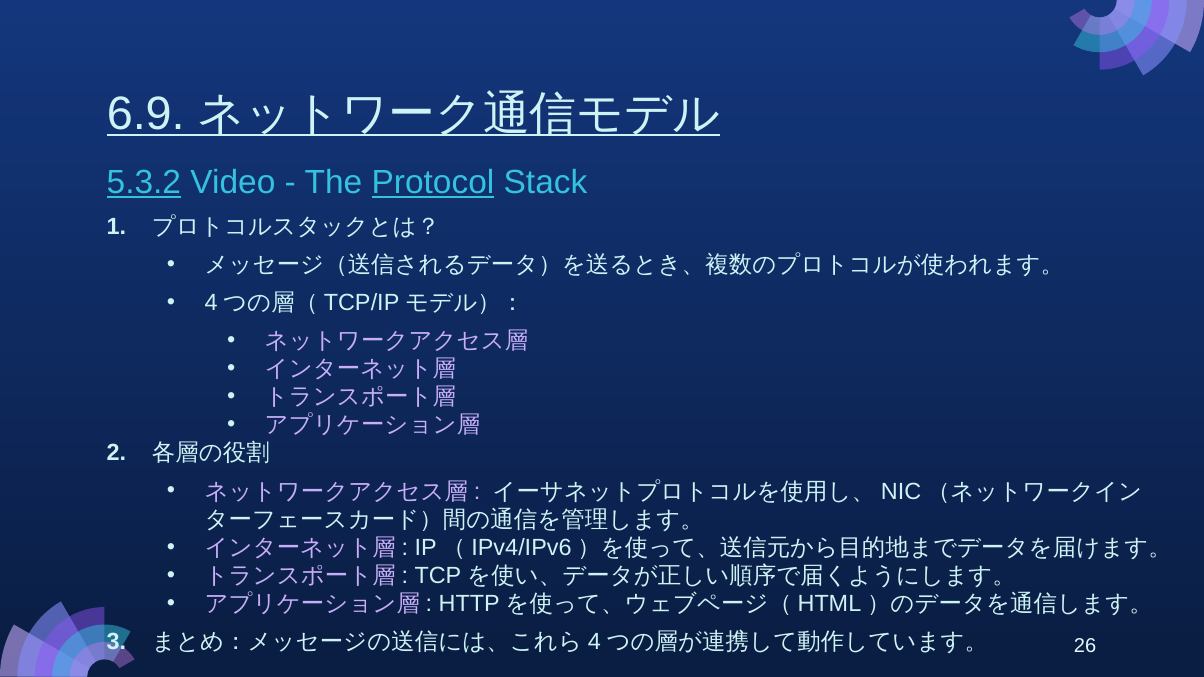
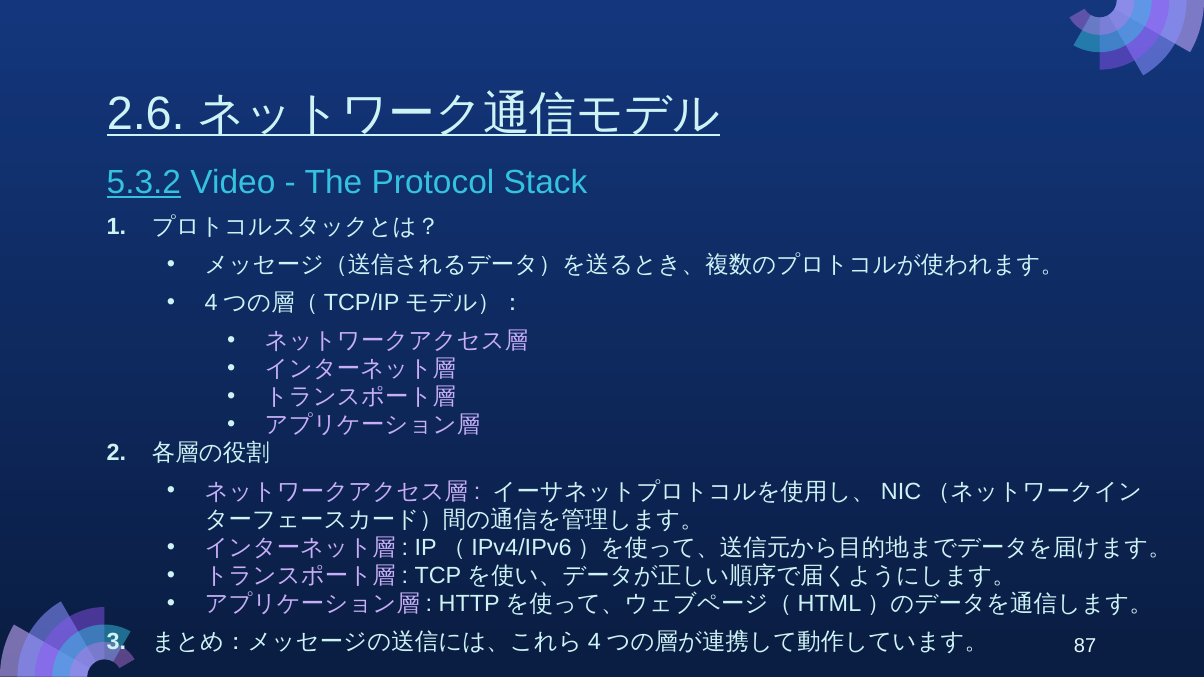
6.9: 6.9 -> 2.6
Protocol underline: present -> none
26: 26 -> 87
